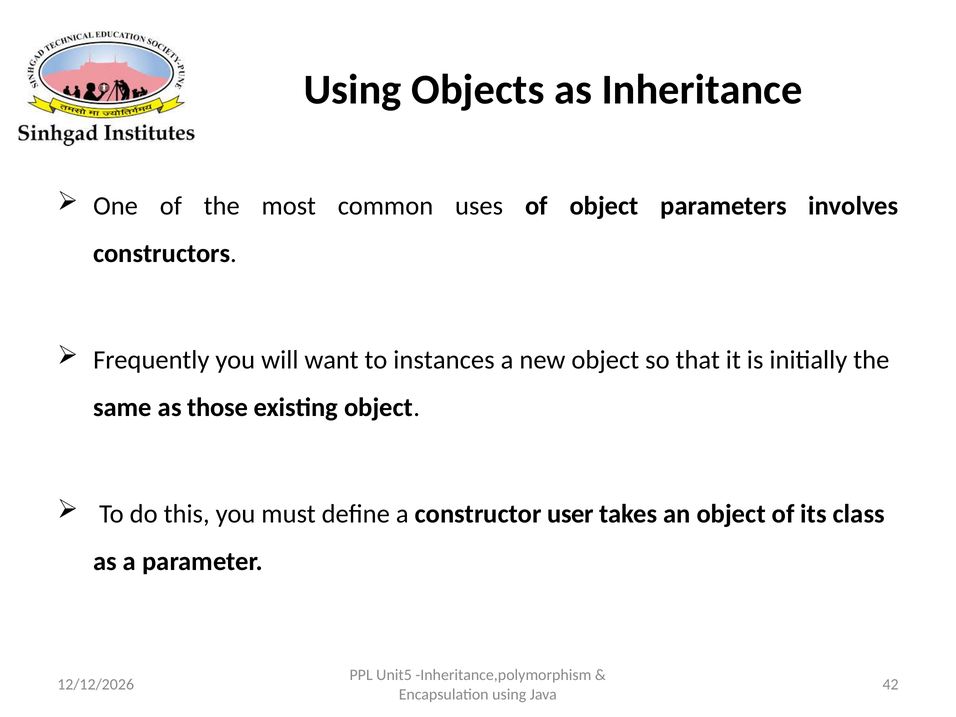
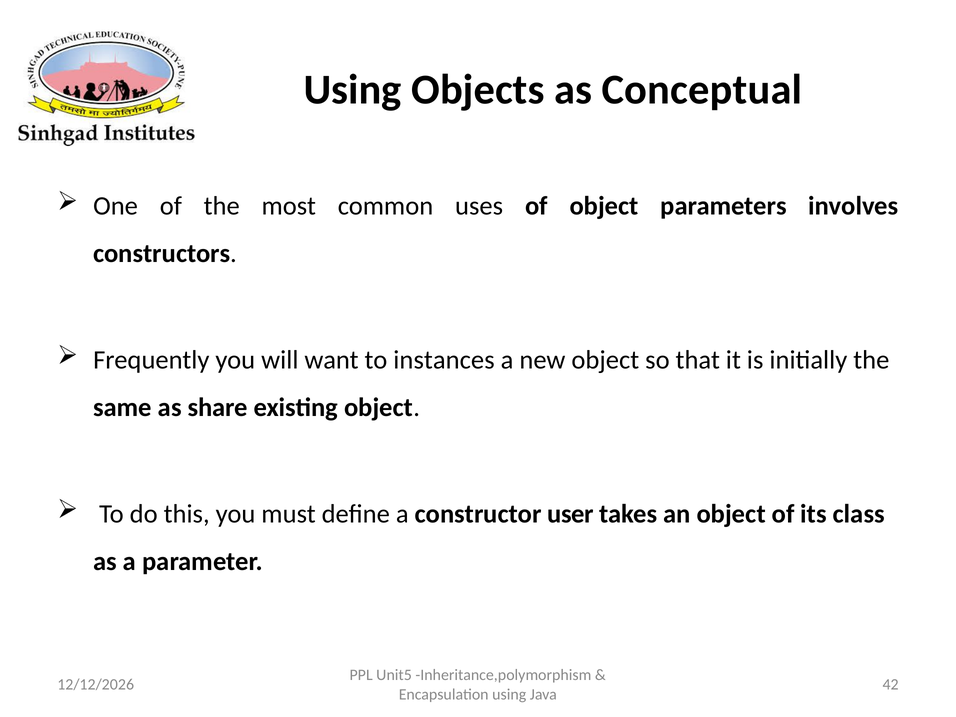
Inheritance: Inheritance -> Conceptual
those: those -> share
